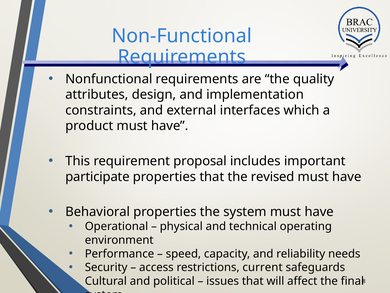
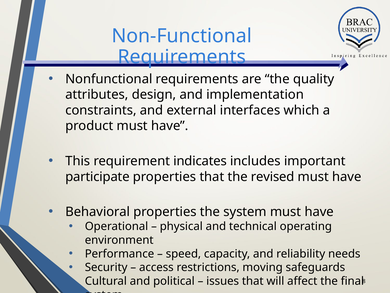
proposal: proposal -> indicates
current: current -> moving
